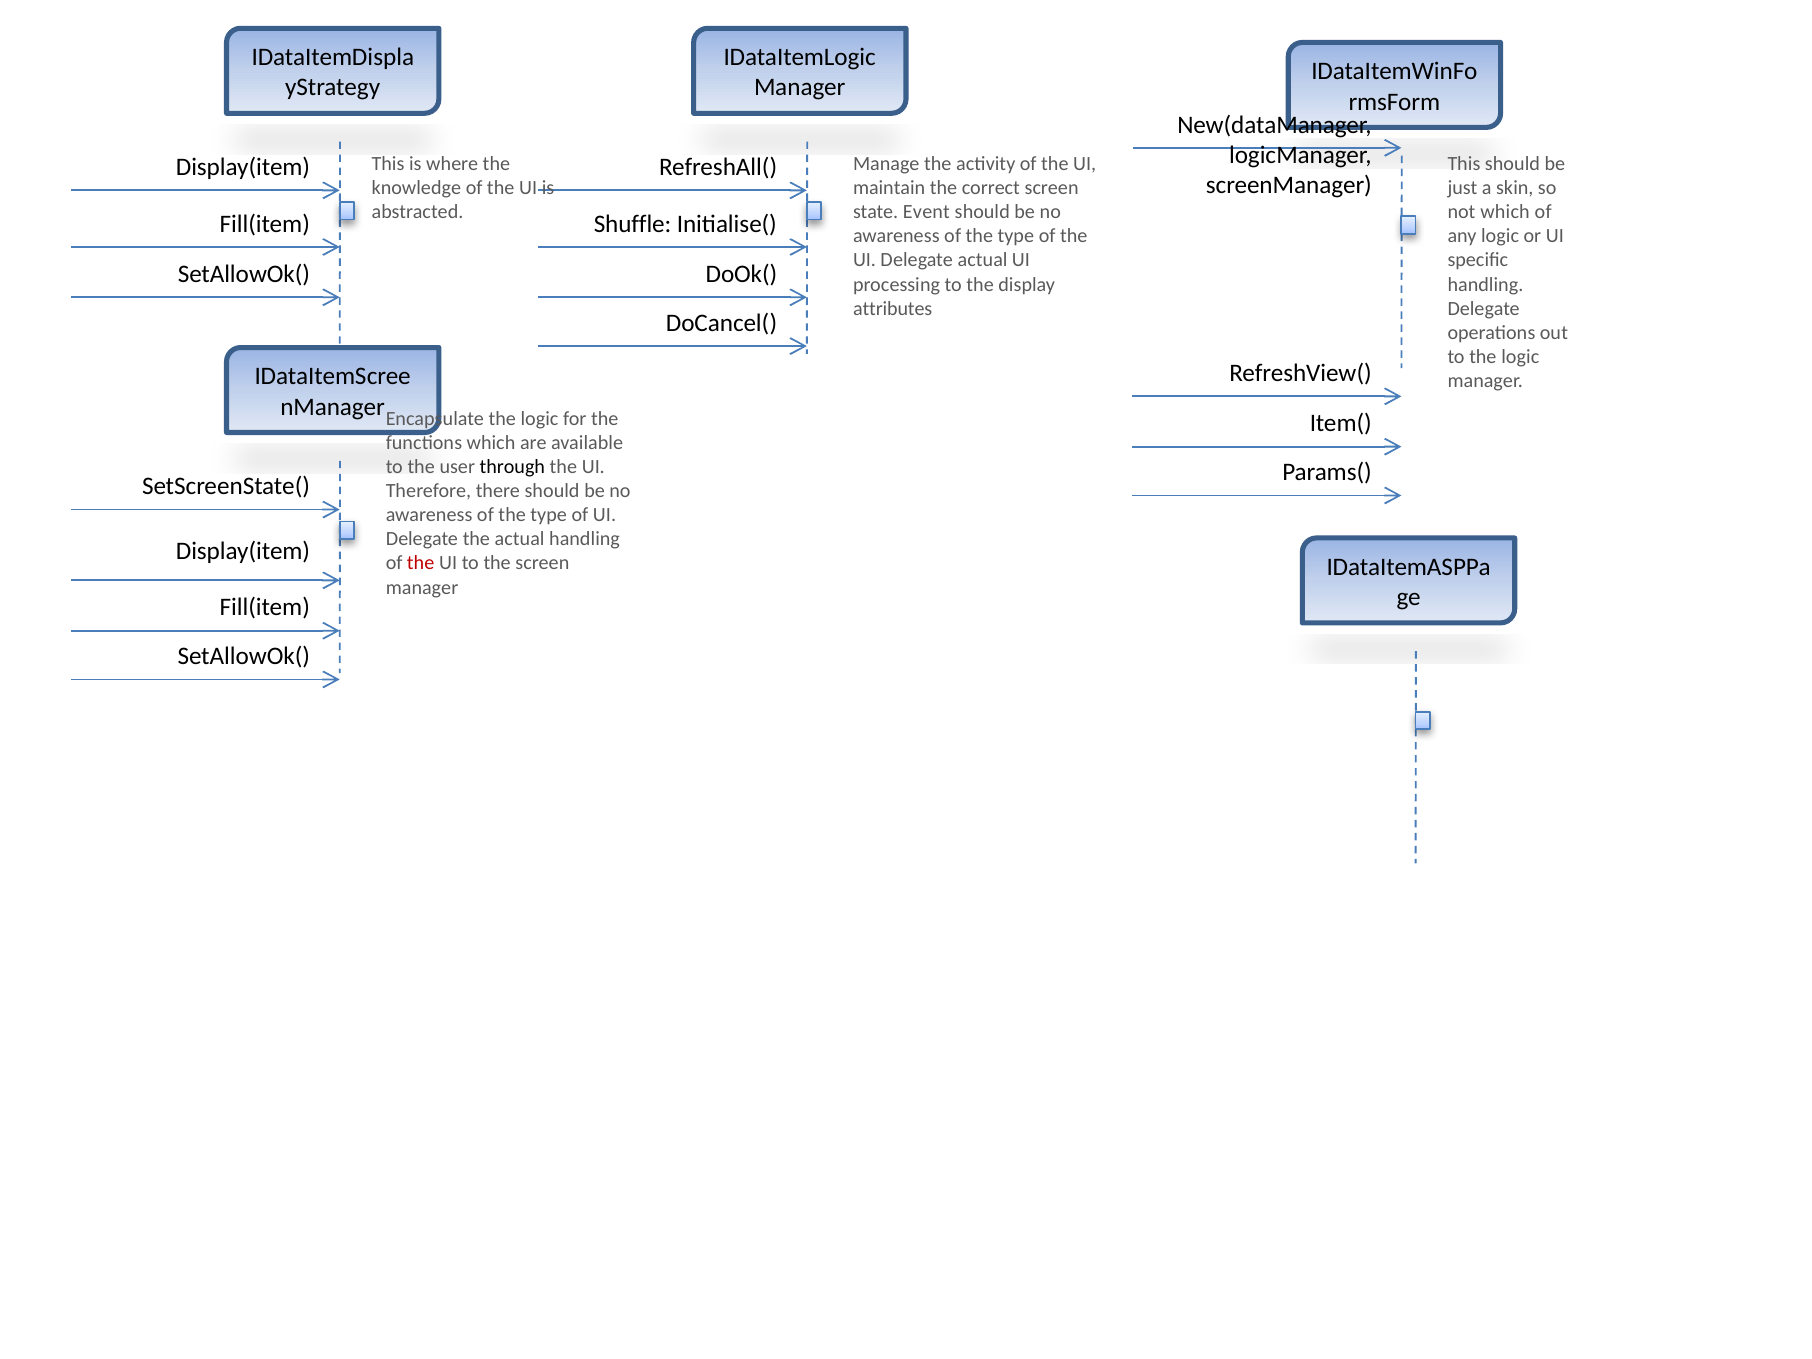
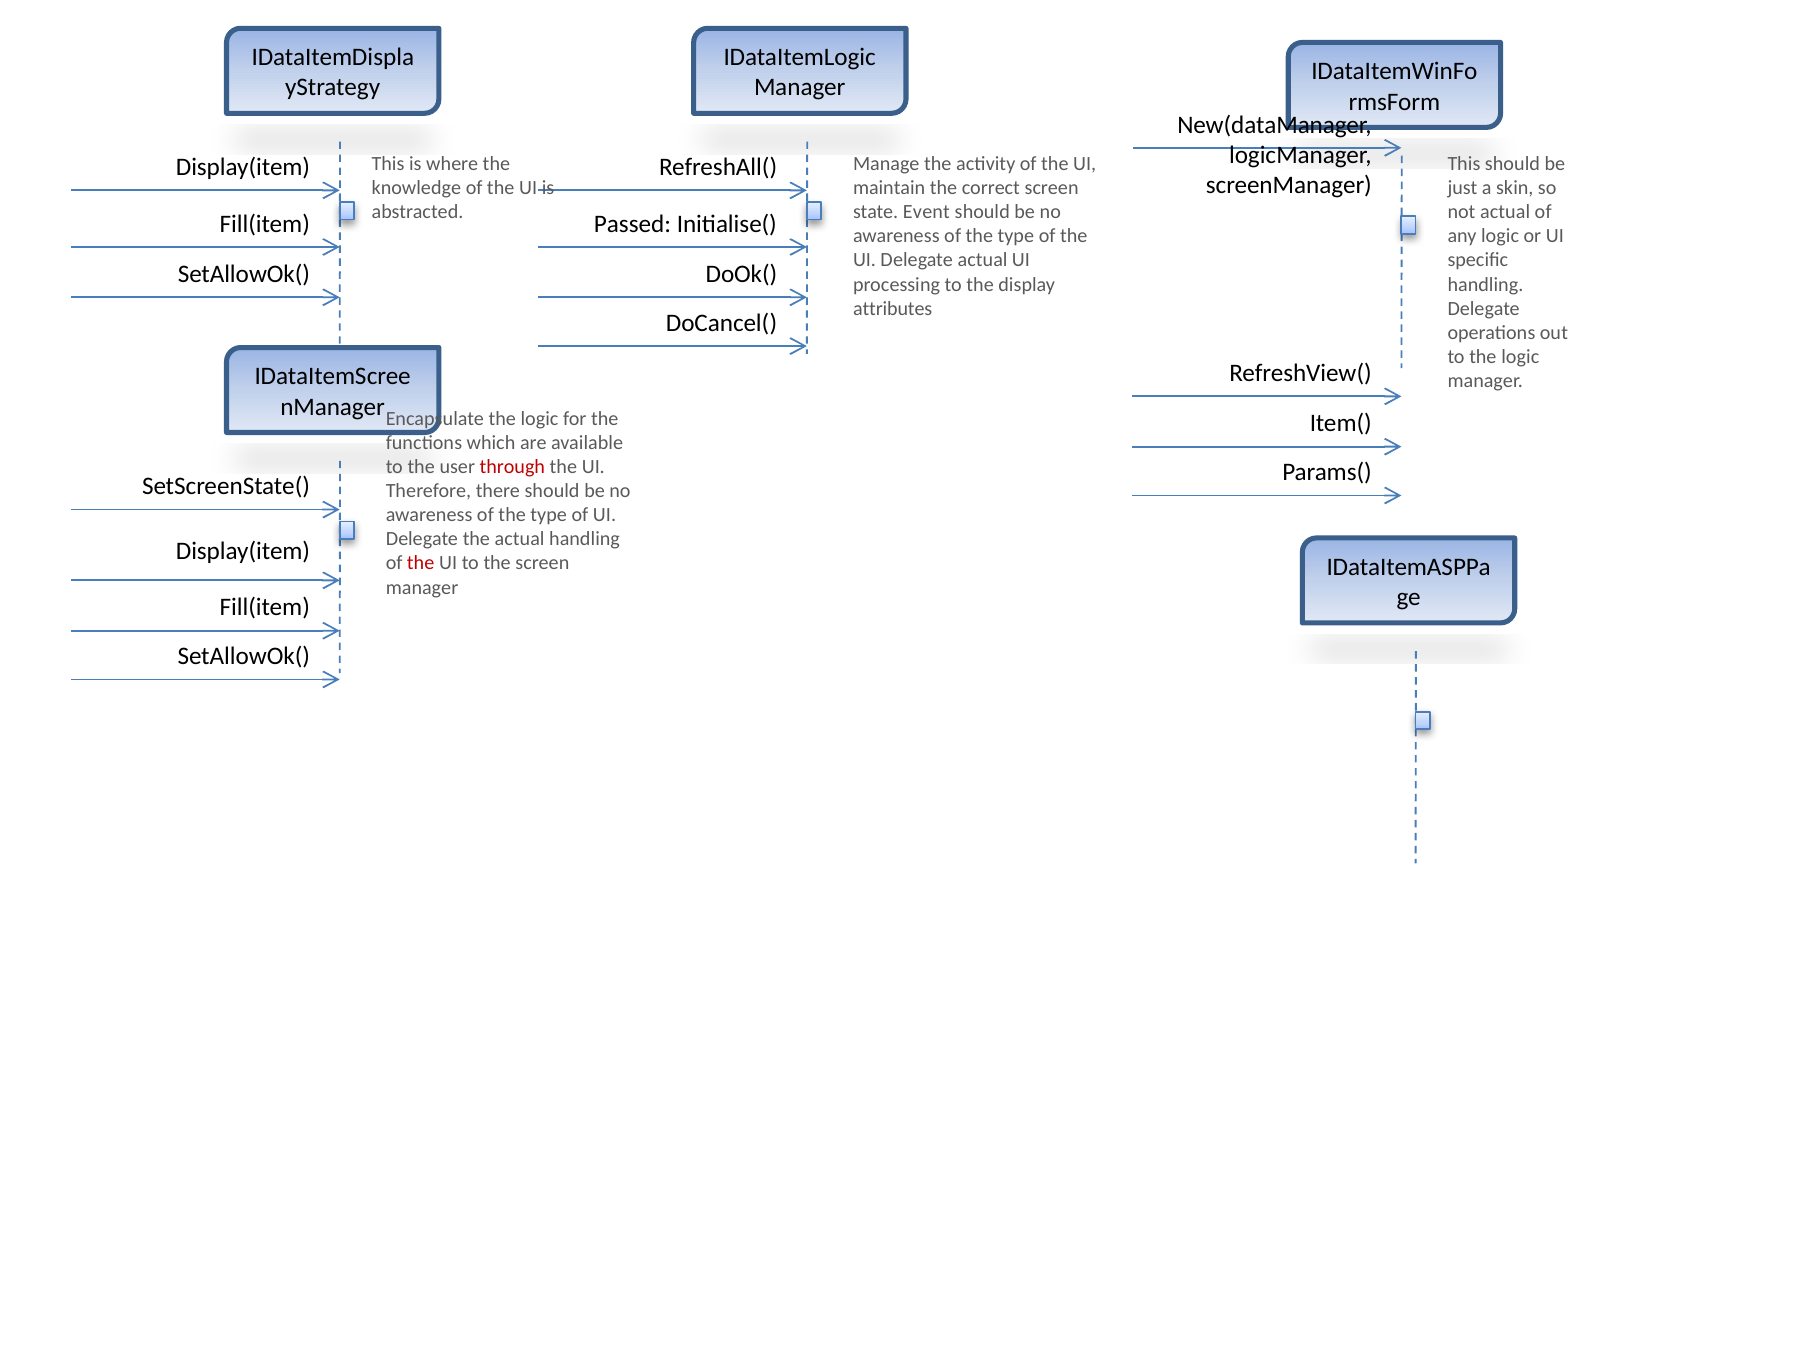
not which: which -> actual
Shuffle: Shuffle -> Passed
through colour: black -> red
